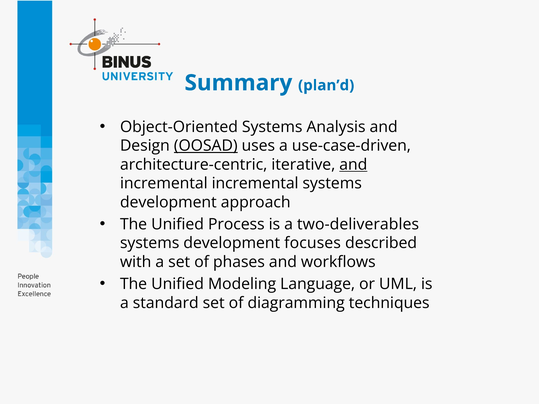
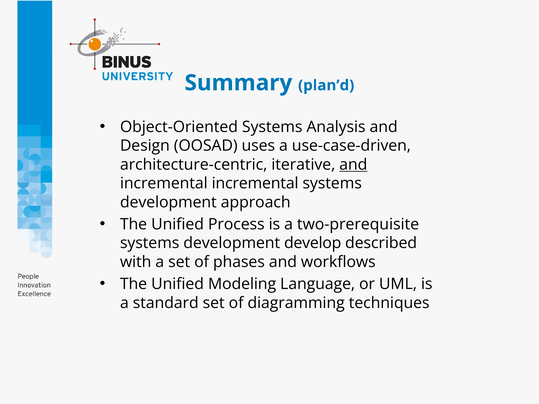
OOSAD underline: present -> none
two-deliverables: two-deliverables -> two-prerequisite
focuses: focuses -> develop
